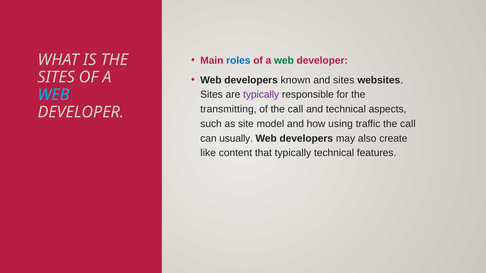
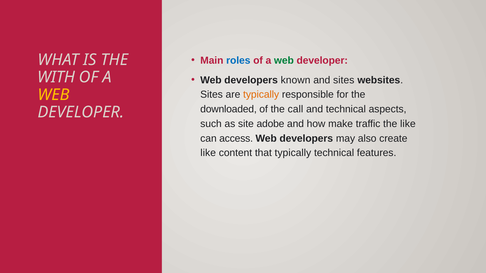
SITES at (56, 77): SITES -> WITH
typically at (261, 95) colour: purple -> orange
WEB at (53, 95) colour: light blue -> yellow
transmitting: transmitting -> downloaded
model: model -> adobe
using: using -> make
traffic the call: call -> like
usually: usually -> access
